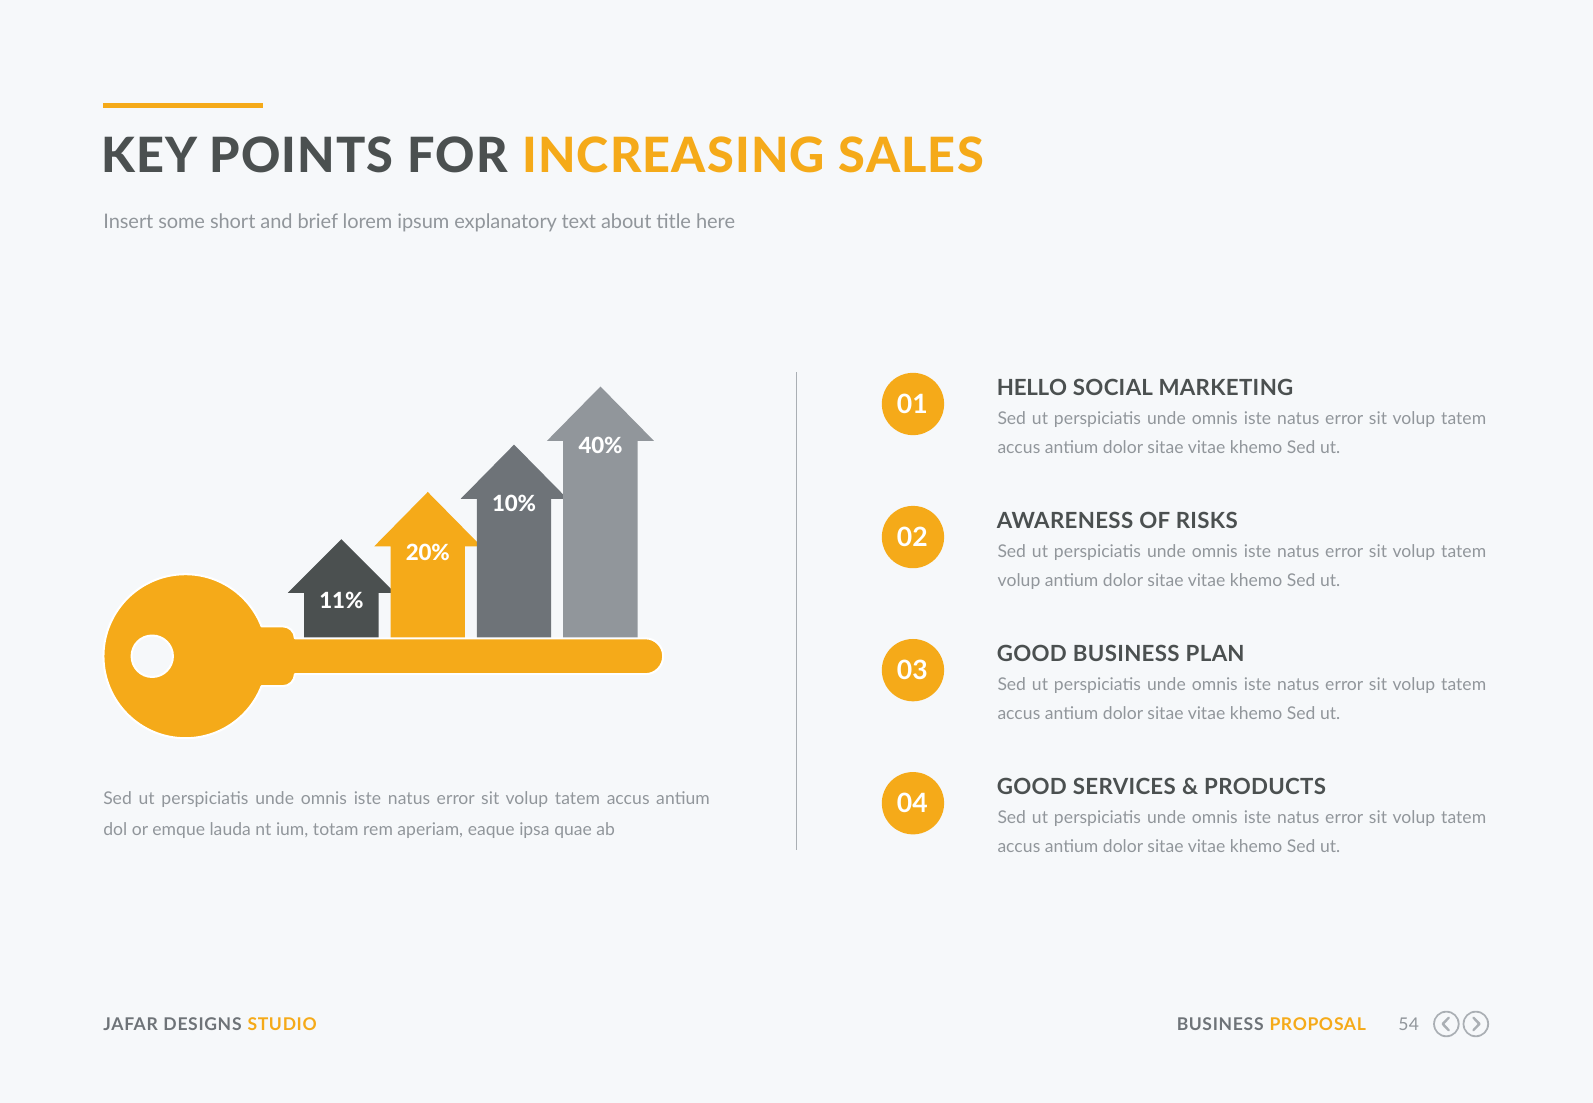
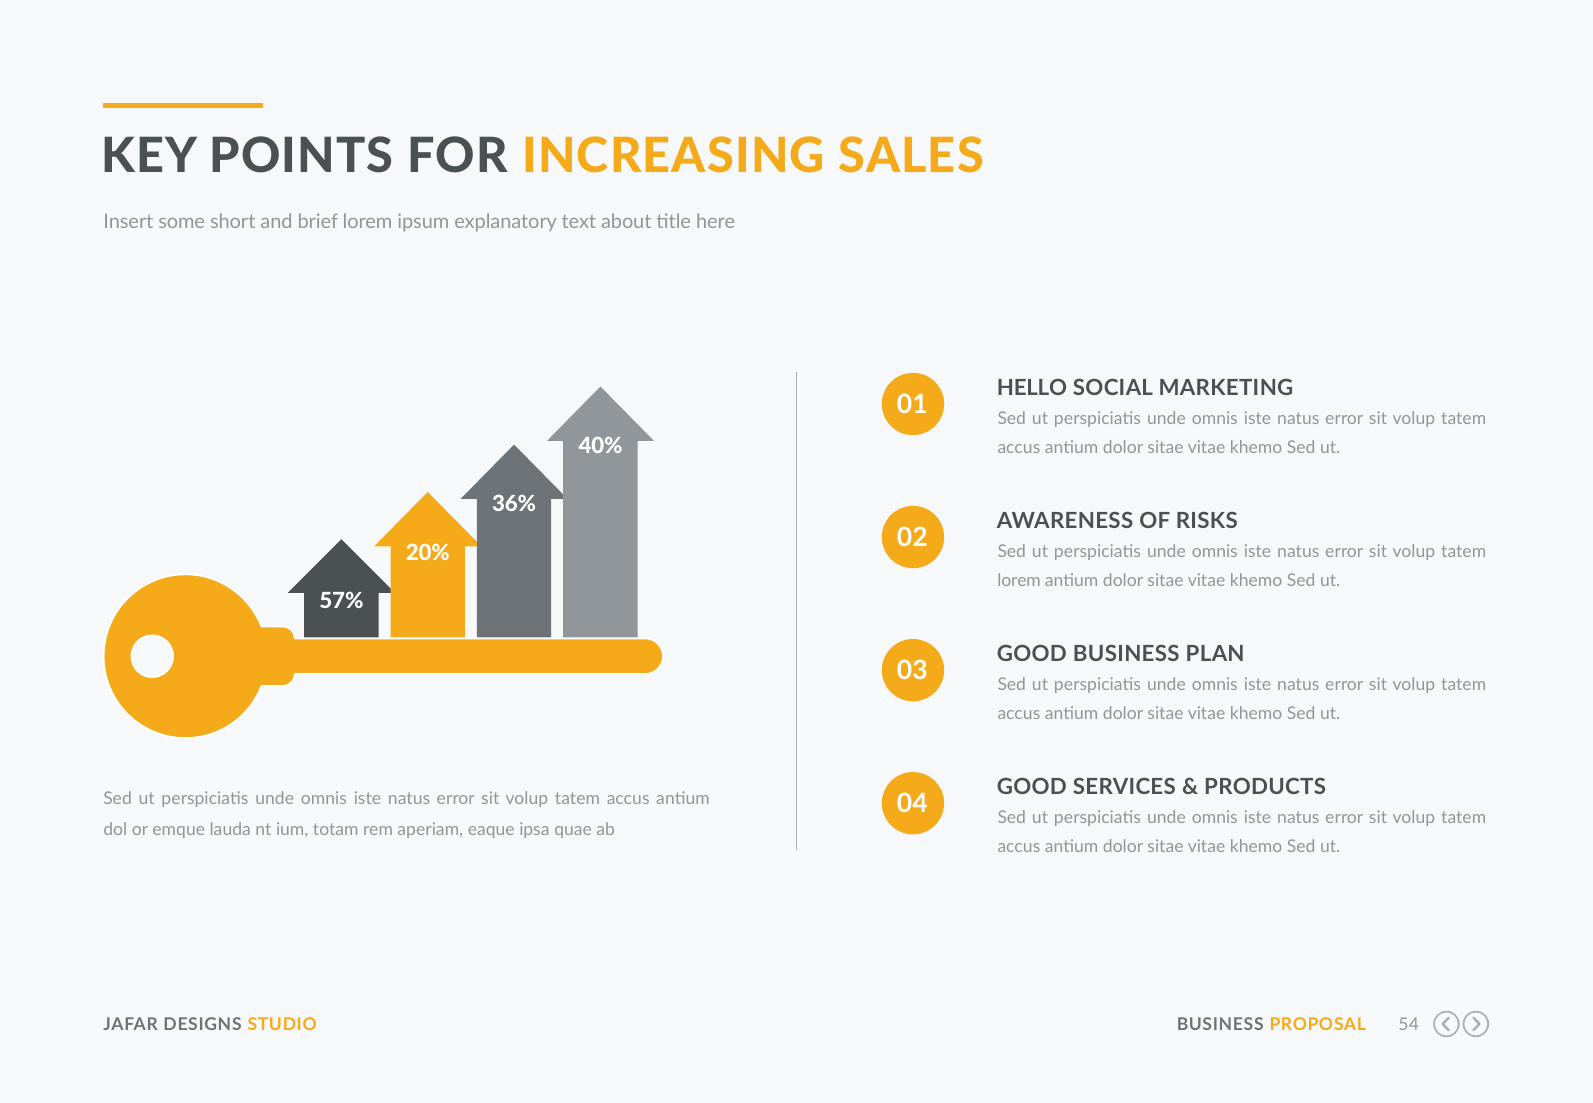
10%: 10% -> 36%
volup at (1019, 580): volup -> lorem
11%: 11% -> 57%
